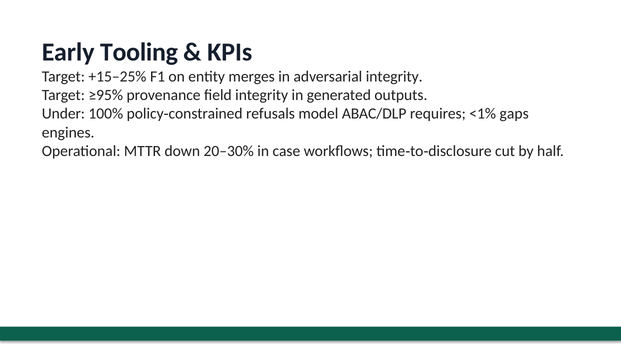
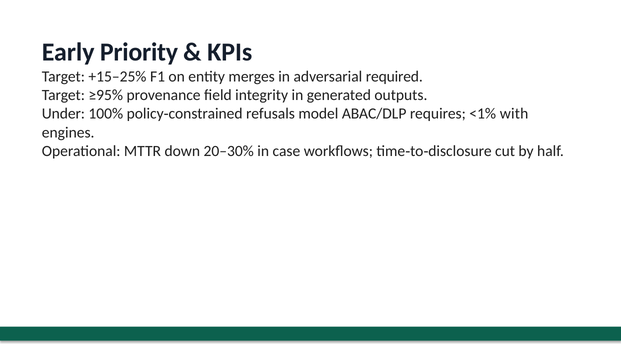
Tooling: Tooling -> Priority
adversarial integrity: integrity -> required
gaps: gaps -> with
